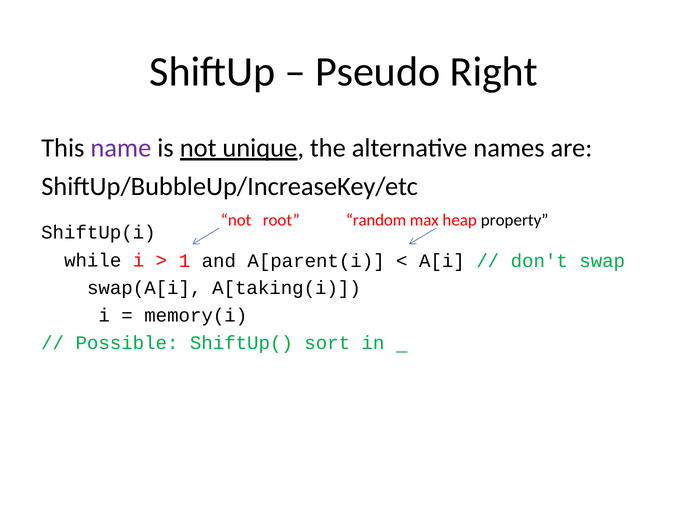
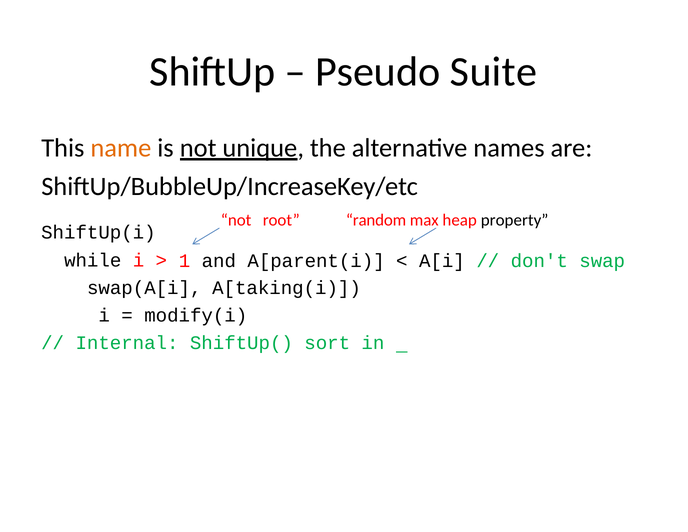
Right: Right -> Suite
name colour: purple -> orange
memory(i: memory(i -> modify(i
Possible: Possible -> Internal
